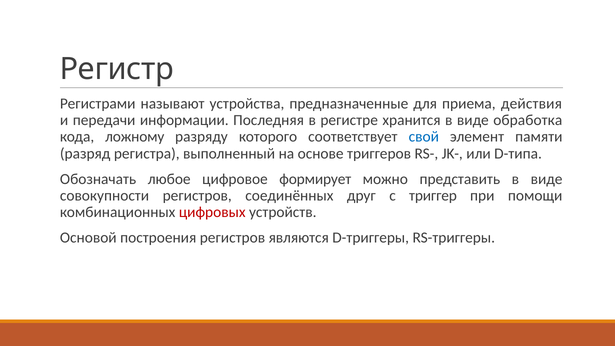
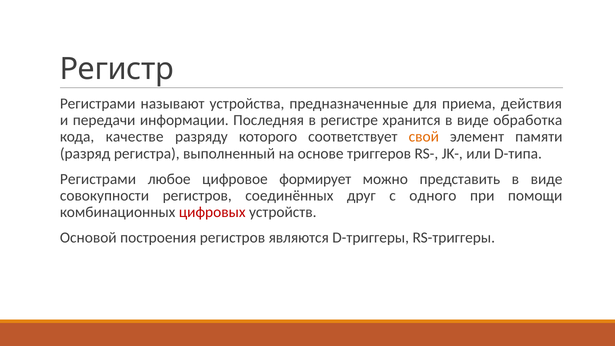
ложному: ложному -> качестве
свой colour: blue -> orange
Обозначать at (98, 179): Обозначать -> Регистрами
триггер: триггер -> одного
